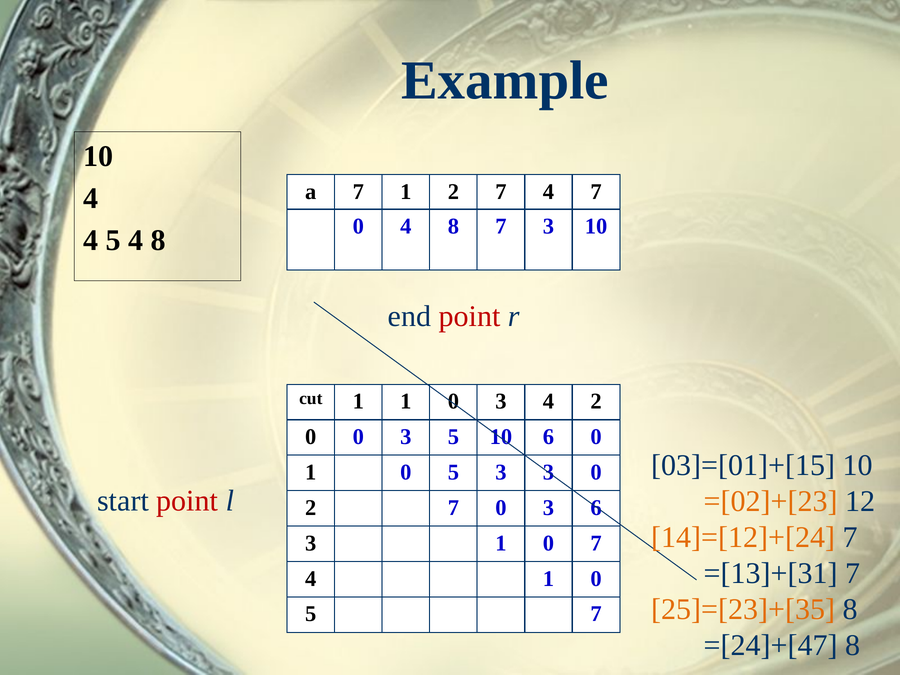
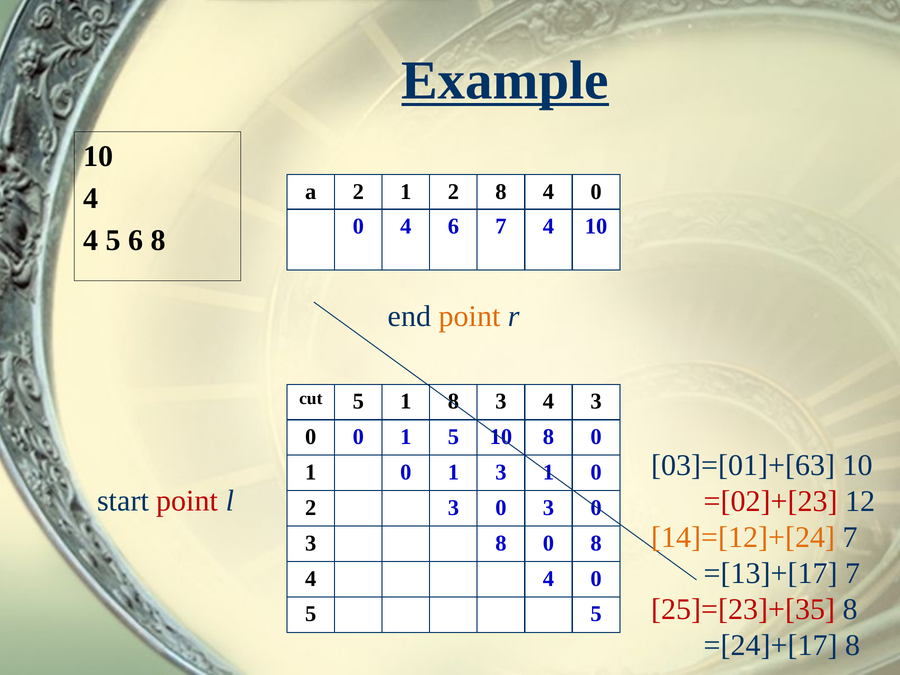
Example underline: none -> present
a 7: 7 -> 2
1 2 7: 7 -> 8
7 at (596, 192): 7 -> 0
0 4 8: 8 -> 6
7 3: 3 -> 4
5 4: 4 -> 6
point at (470, 317) colour: red -> orange
cut 1: 1 -> 5
0 at (453, 401): 0 -> 8
4 2: 2 -> 3
0 0 3: 3 -> 1
10 6: 6 -> 8
03]=[01]+[15: 03]=[01]+[15 -> 03]=[01]+[63
5 at (453, 472): 5 -> 1
3 3: 3 -> 1
=[02]+[23 colour: orange -> red
7 at (453, 508): 7 -> 3
0 3 6: 6 -> 0
3 1: 1 -> 8
0 7: 7 -> 8
=[13]+[31: =[13]+[31 -> =[13]+[17
1 at (548, 579): 1 -> 4
25]=[23]+[35 colour: orange -> red
5 7: 7 -> 5
=[24]+[47: =[24]+[47 -> =[24]+[17
